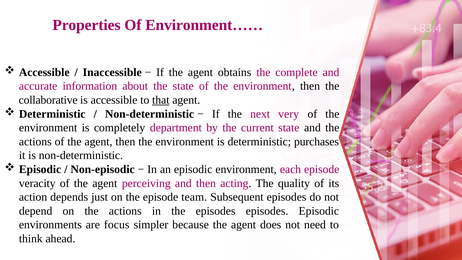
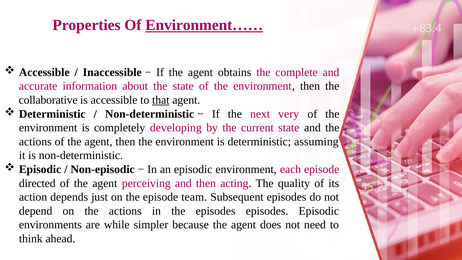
Environment…… underline: none -> present
department: department -> developing
purchases: purchases -> assuming
veracity: veracity -> directed
focus: focus -> while
